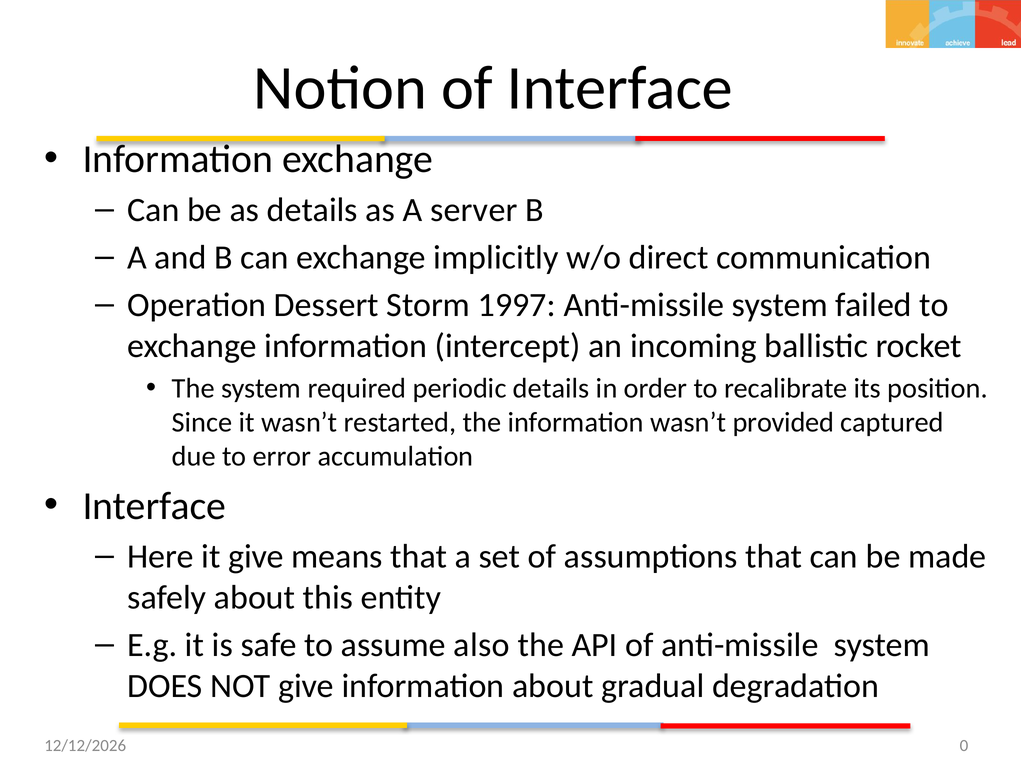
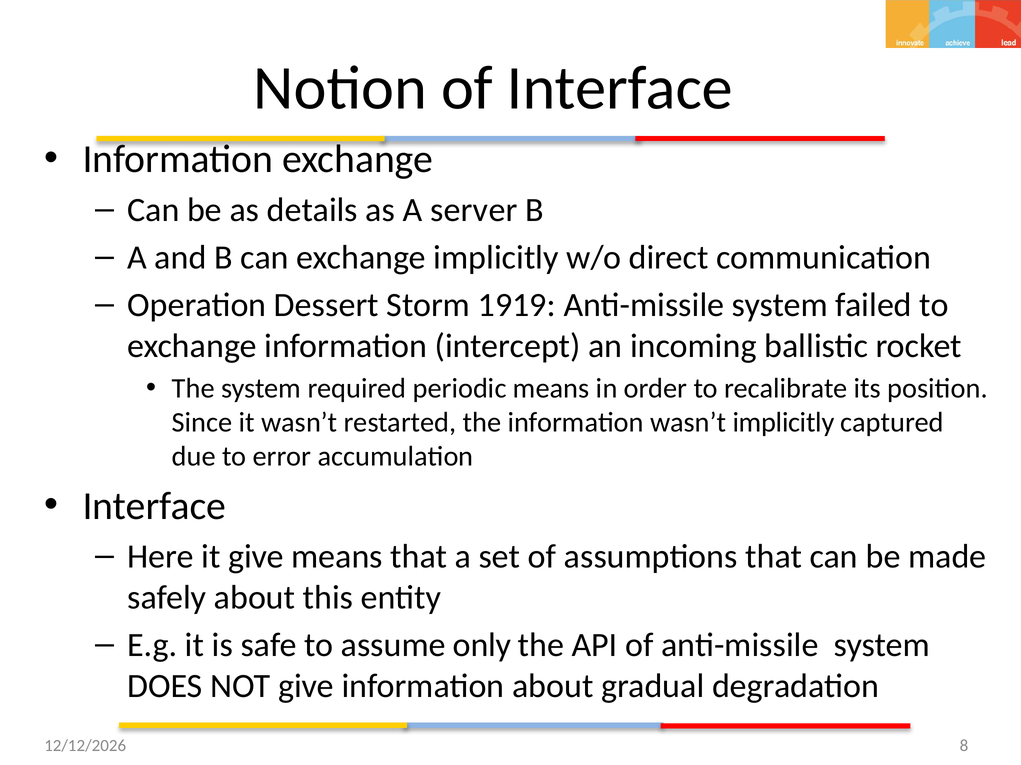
1997: 1997 -> 1919
periodic details: details -> means
wasn’t provided: provided -> implicitly
also: also -> only
0: 0 -> 8
